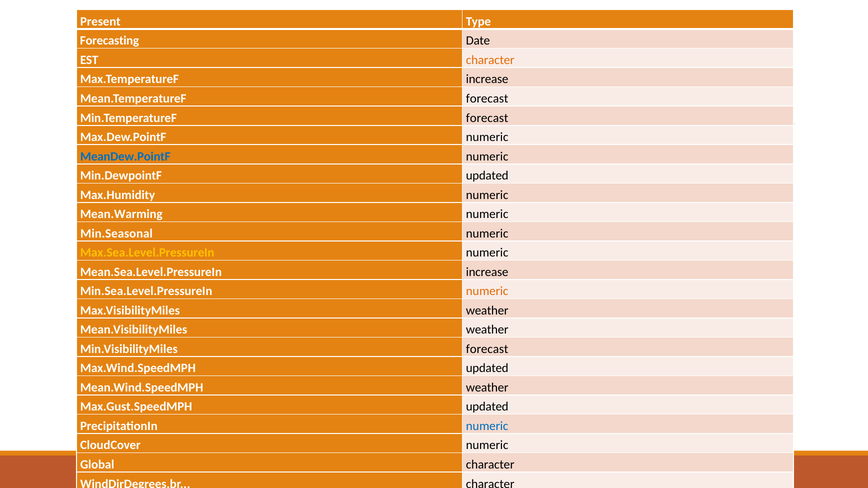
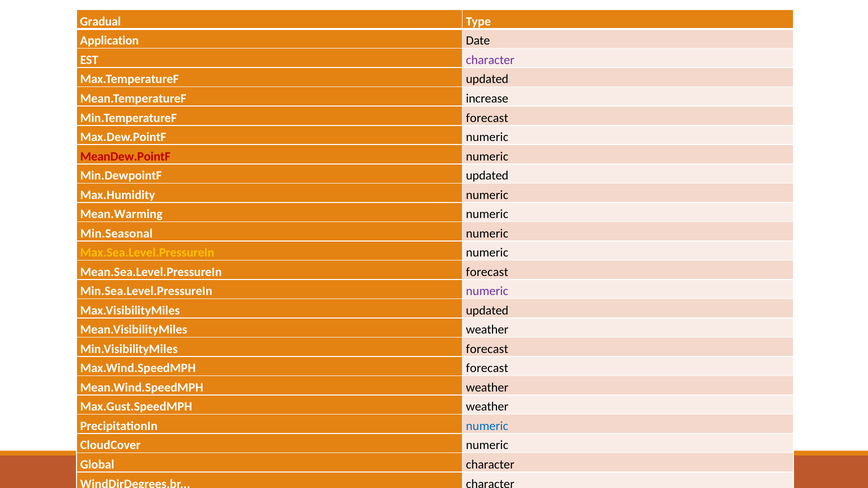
Present: Present -> Gradual
Forecasting: Forecasting -> Application
character at (490, 60) colour: orange -> purple
Max.TemperatureF increase: increase -> updated
Mean.TemperatureF forecast: forecast -> increase
MeanDew.PointF colour: blue -> red
Mean.Sea.Level.PressureIn increase: increase -> forecast
numeric at (487, 291) colour: orange -> purple
Max.VisibilityMiles weather: weather -> updated
Max.Wind.SpeedMPH updated: updated -> forecast
Max.Gust.SpeedMPH updated: updated -> weather
